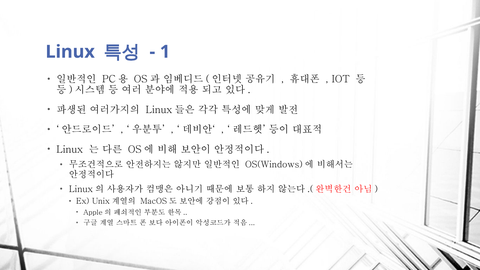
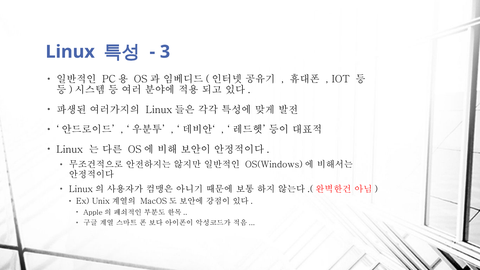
1: 1 -> 3
